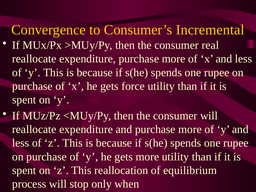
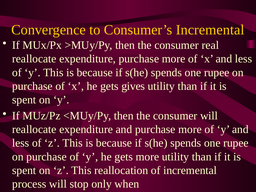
force: force -> gives
of equilibrium: equilibrium -> incremental
